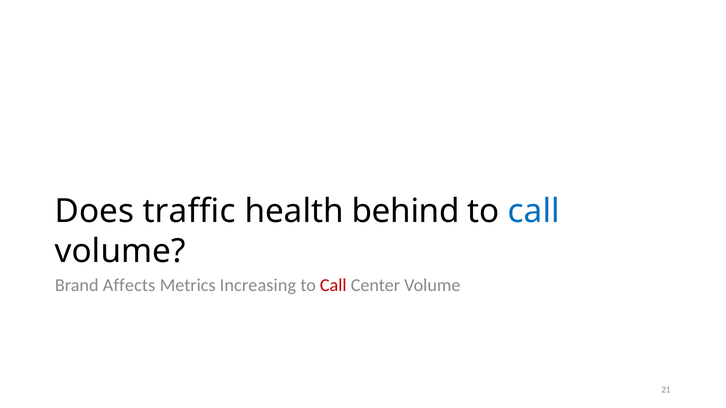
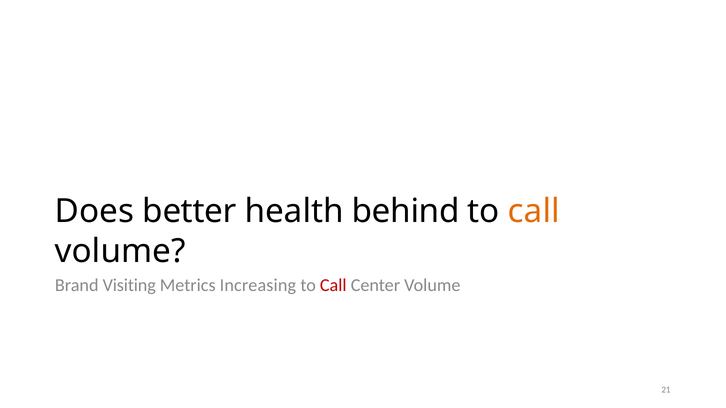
traffic: traffic -> better
call at (534, 211) colour: blue -> orange
Affects: Affects -> Visiting
